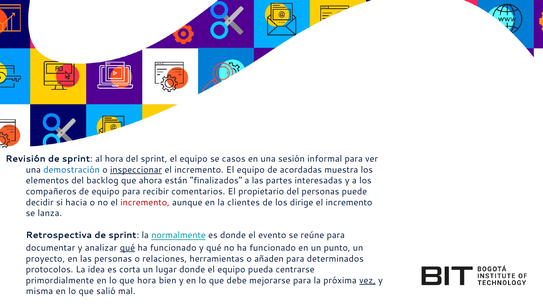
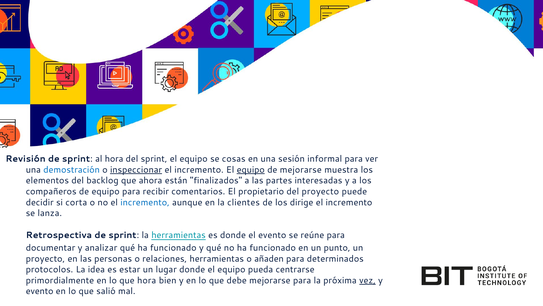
casos: casos -> cosas
equipo at (251, 169) underline: none -> present
de acordadas: acordadas -> mejorarse
del personas: personas -> proyecto
hacia: hacia -> corta
incremento at (145, 202) colour: red -> blue
la normalmente: normalmente -> herramientas
qué at (127, 247) underline: present -> none
corta: corta -> estar
misma at (40, 291): misma -> evento
